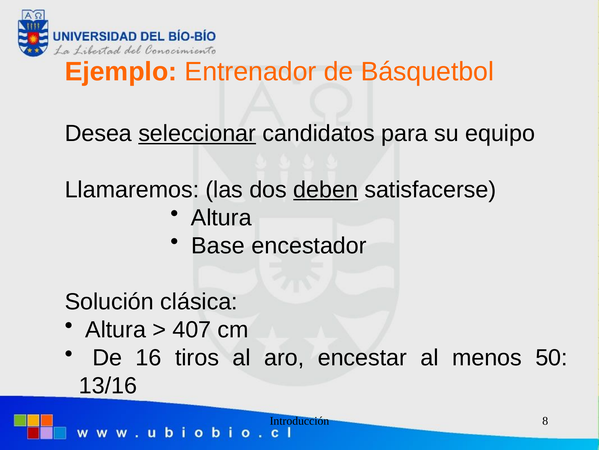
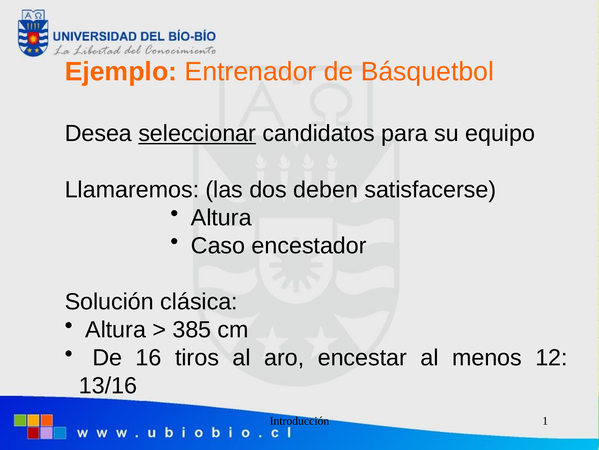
deben underline: present -> none
Base: Base -> Caso
407: 407 -> 385
50: 50 -> 12
8: 8 -> 1
